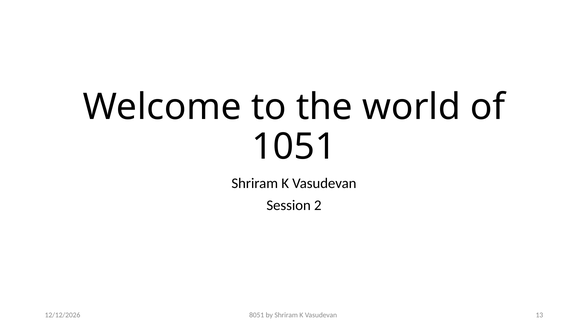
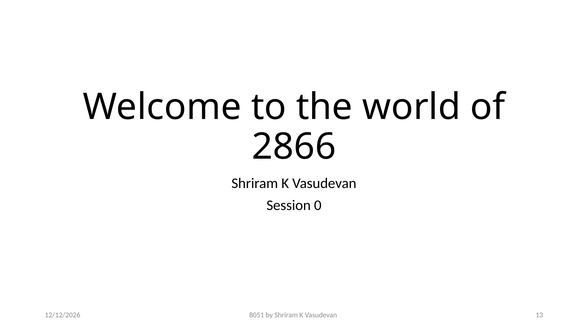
1051: 1051 -> 2866
2: 2 -> 0
